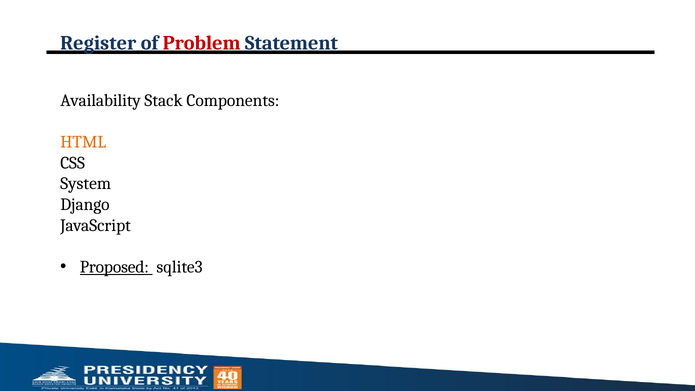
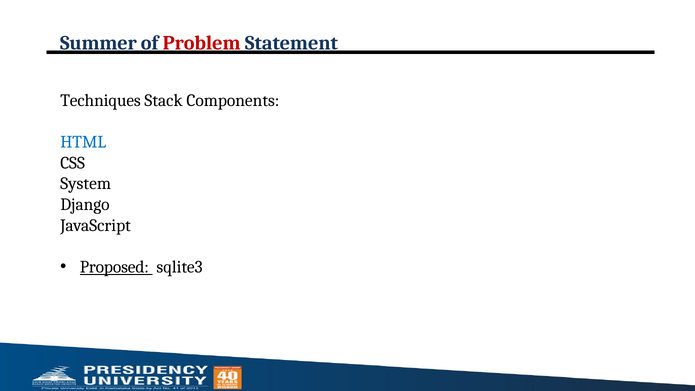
Register: Register -> Summer
Availability: Availability -> Techniques
HTML colour: orange -> blue
